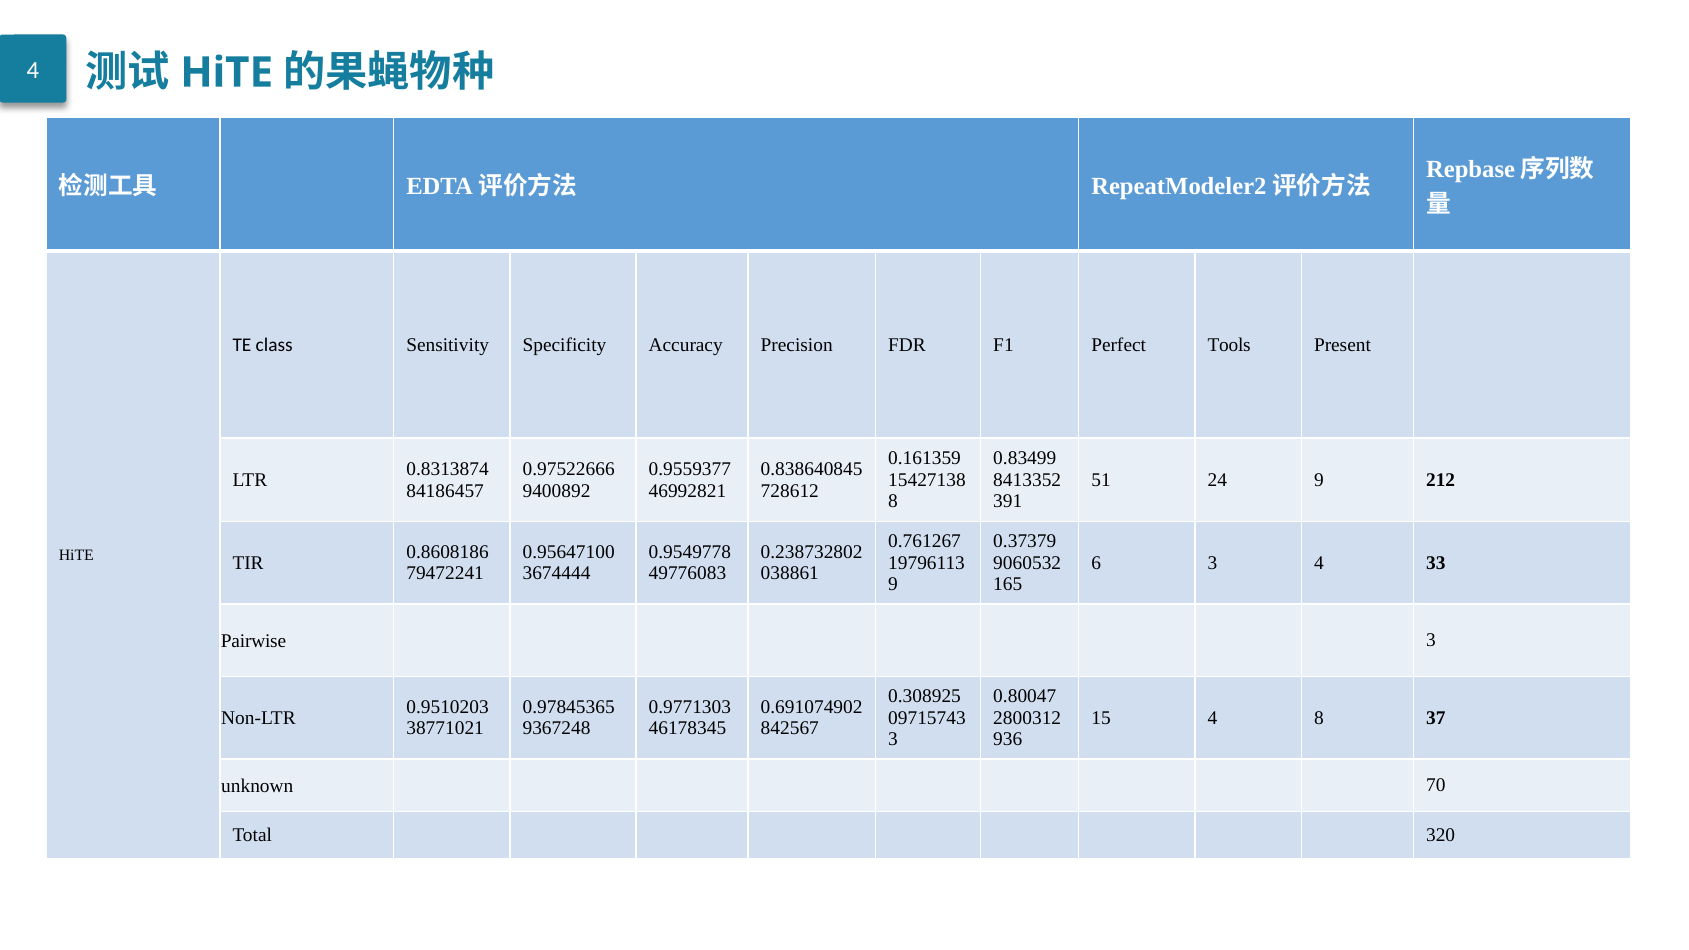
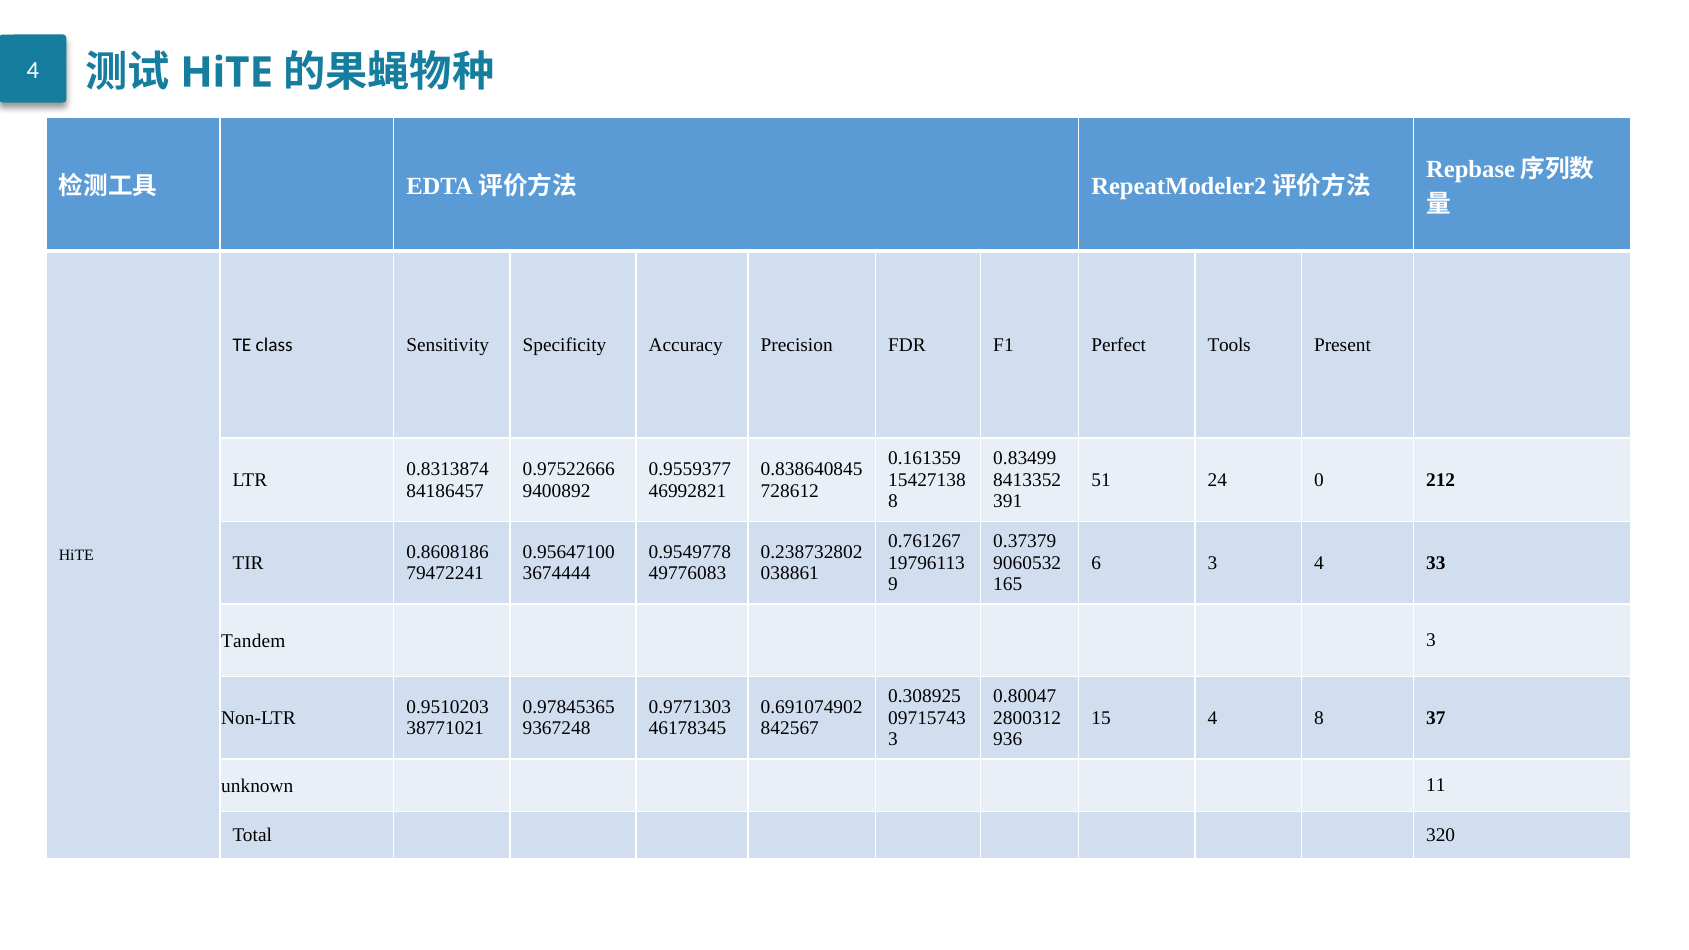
24 9: 9 -> 0
Pairwise: Pairwise -> Tandem
70: 70 -> 11
